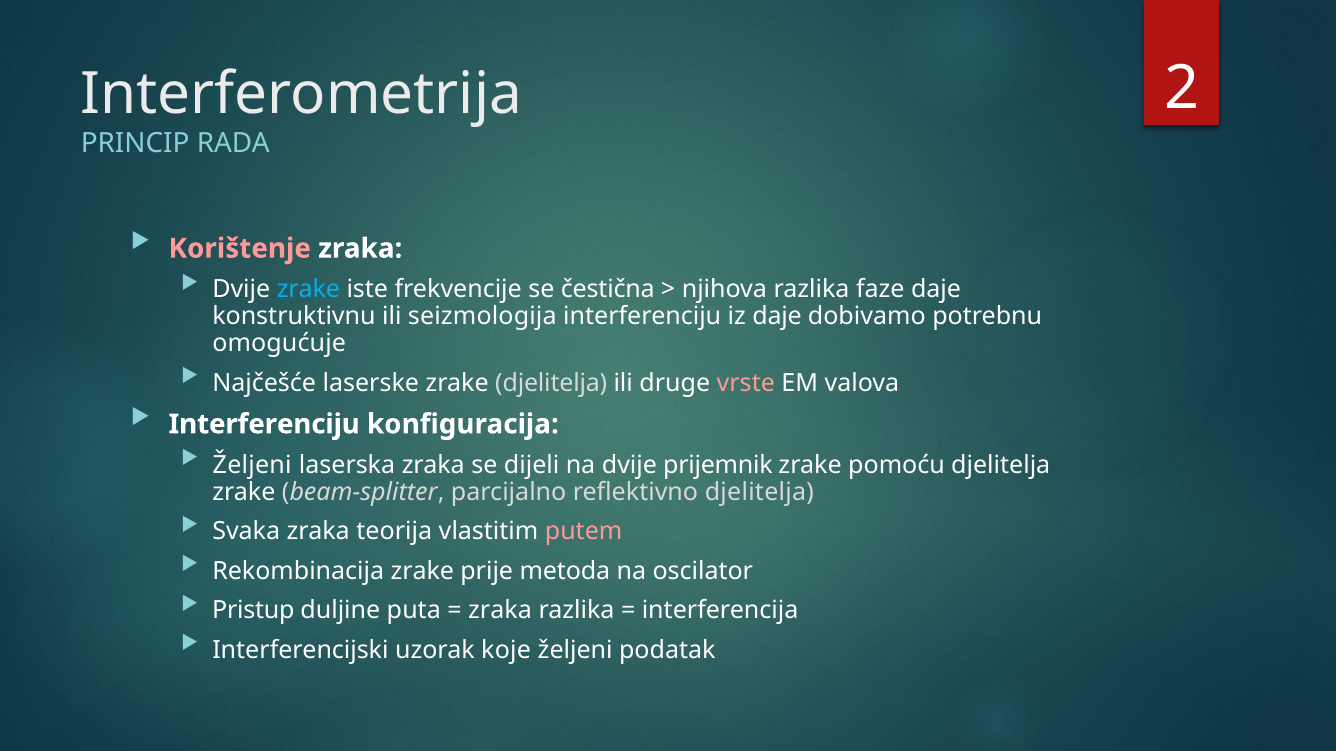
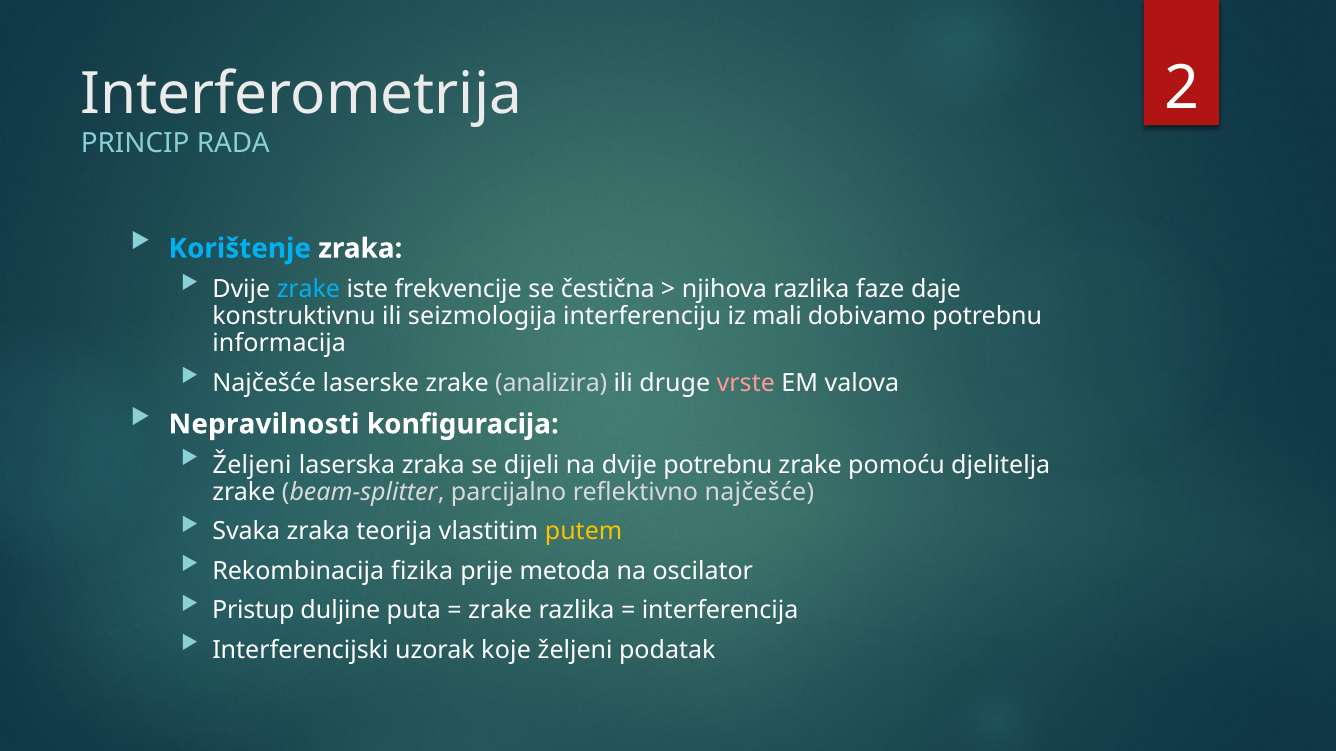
Korištenje colour: pink -> light blue
iz daje: daje -> mali
omogućuje: omogućuje -> informacija
zrake djelitelja: djelitelja -> analizira
Interferenciju at (264, 424): Interferenciju -> Nepravilnosti
dvije prijemnik: prijemnik -> potrebnu
reflektivno djelitelja: djelitelja -> najčešće
putem colour: pink -> yellow
Rekombinacija zrake: zrake -> fizika
zraka at (500, 611): zraka -> zrake
